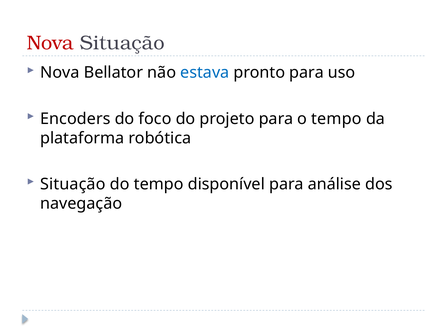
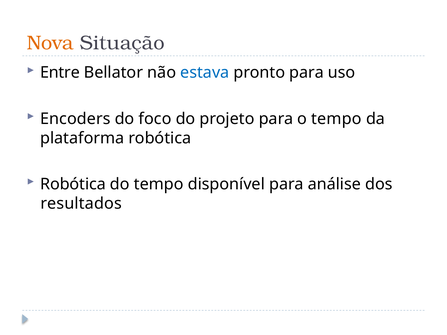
Nova at (50, 43) colour: red -> orange
Nova at (60, 73): Nova -> Entre
Situação at (73, 184): Situação -> Robótica
navegação: navegação -> resultados
